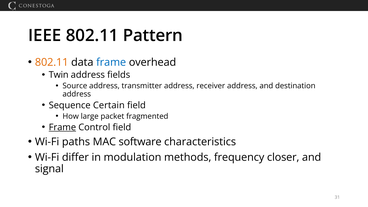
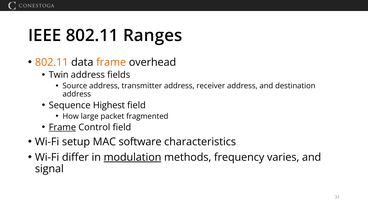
Pattern: Pattern -> Ranges
frame at (111, 62) colour: blue -> orange
Certain: Certain -> Highest
paths: paths -> setup
modulation underline: none -> present
closer: closer -> varies
